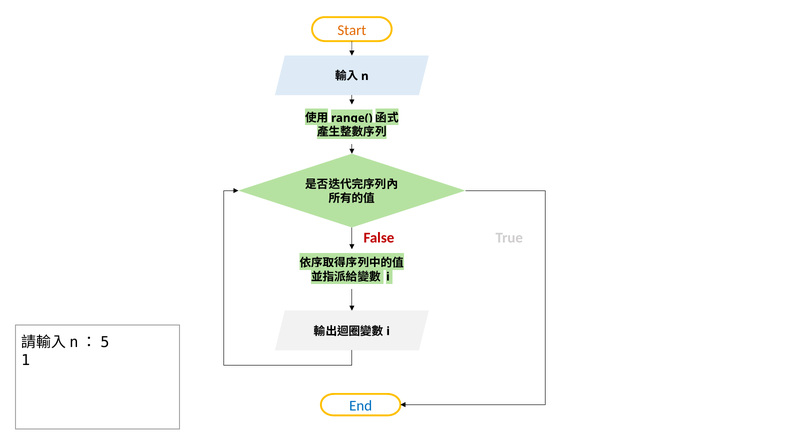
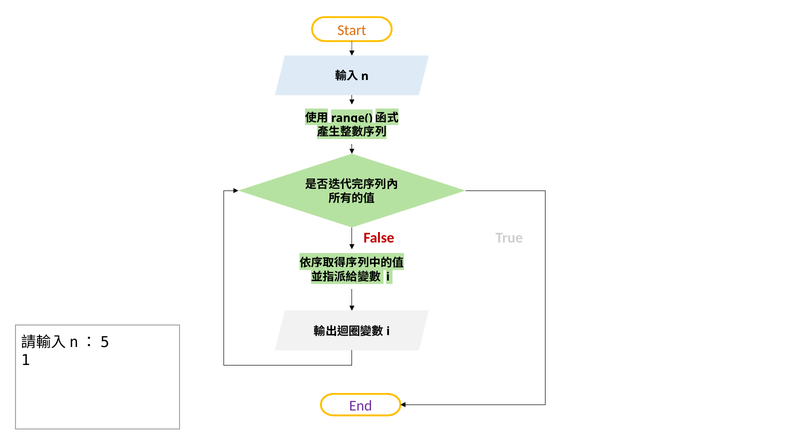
End colour: blue -> purple
